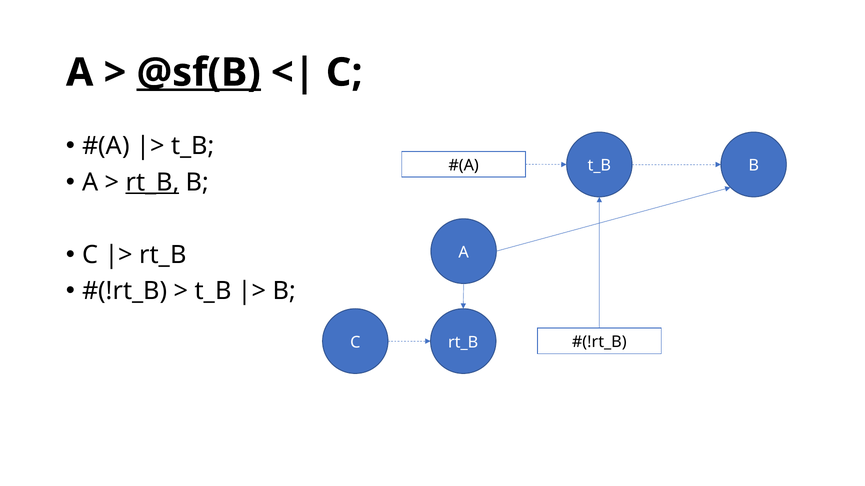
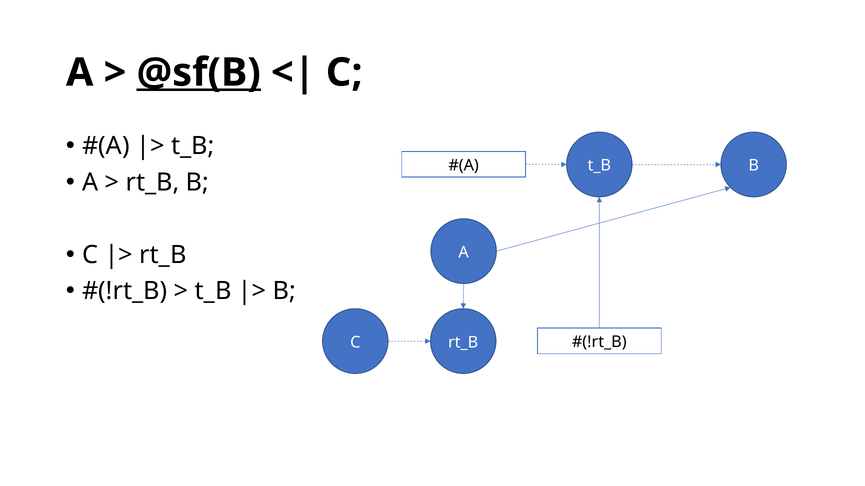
rt_B at (153, 183) underline: present -> none
